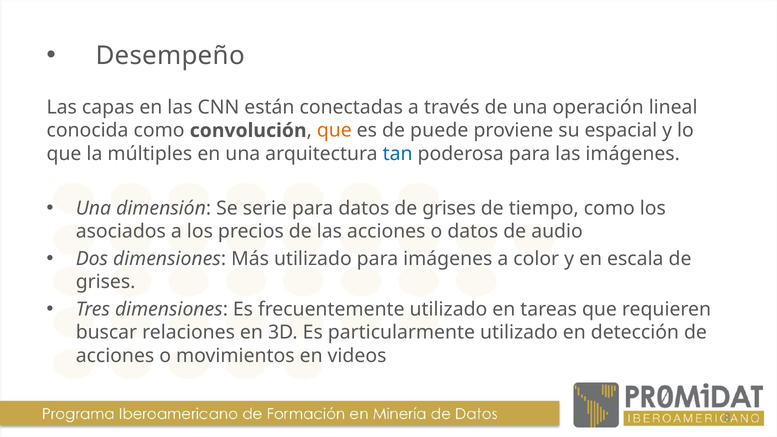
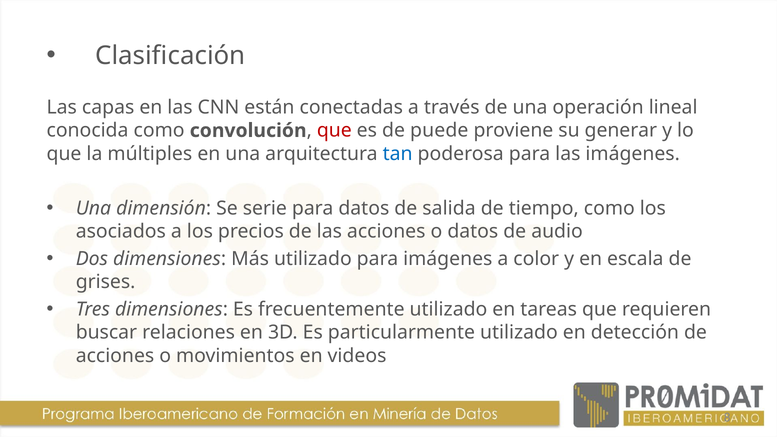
Desempeño: Desempeño -> Clasificación
que at (334, 131) colour: orange -> red
espacial: espacial -> generar
datos de grises: grises -> salida
